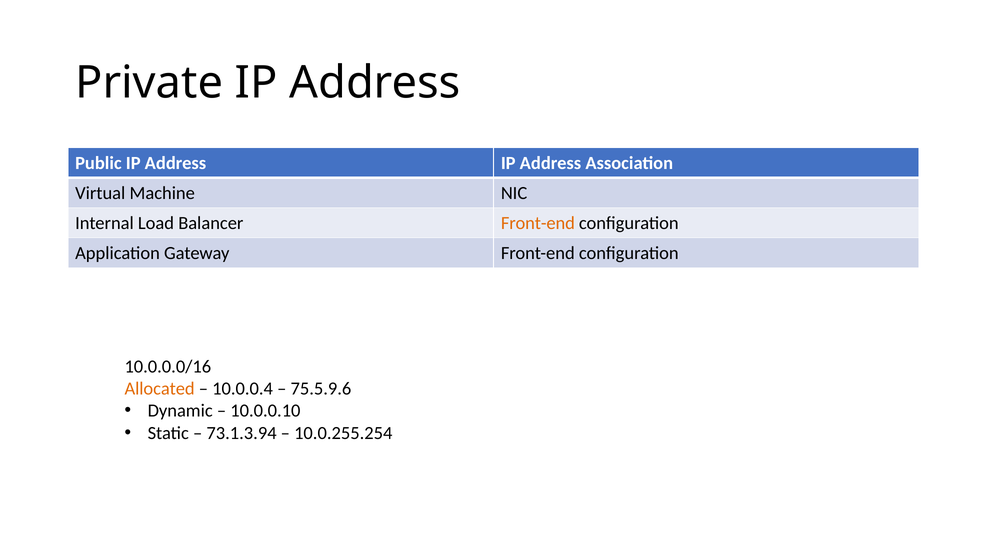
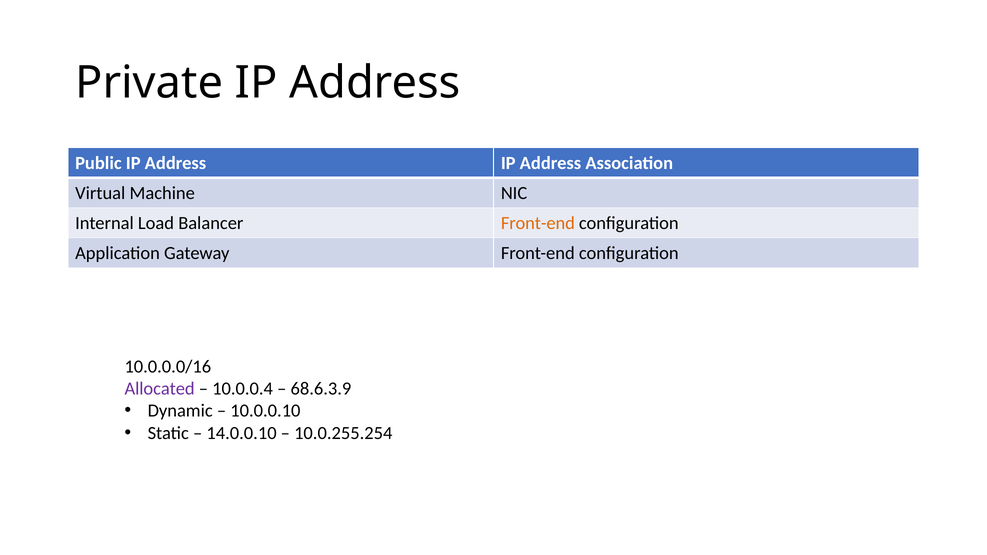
Allocated colour: orange -> purple
75.5.9.6: 75.5.9.6 -> 68.6.3.9
73.1.3.94: 73.1.3.94 -> 14.0.0.10
